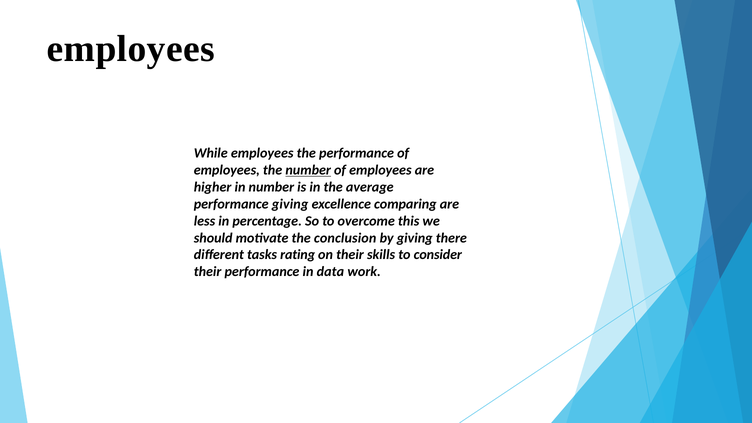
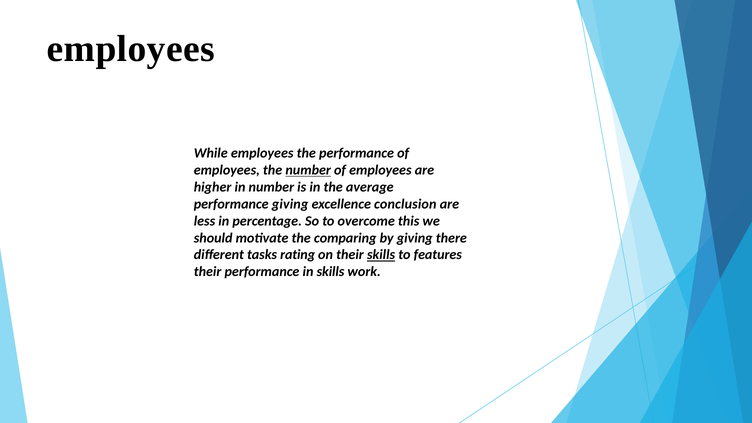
comparing: comparing -> conclusion
conclusion: conclusion -> comparing
skills at (381, 255) underline: none -> present
consider: consider -> features
in data: data -> skills
